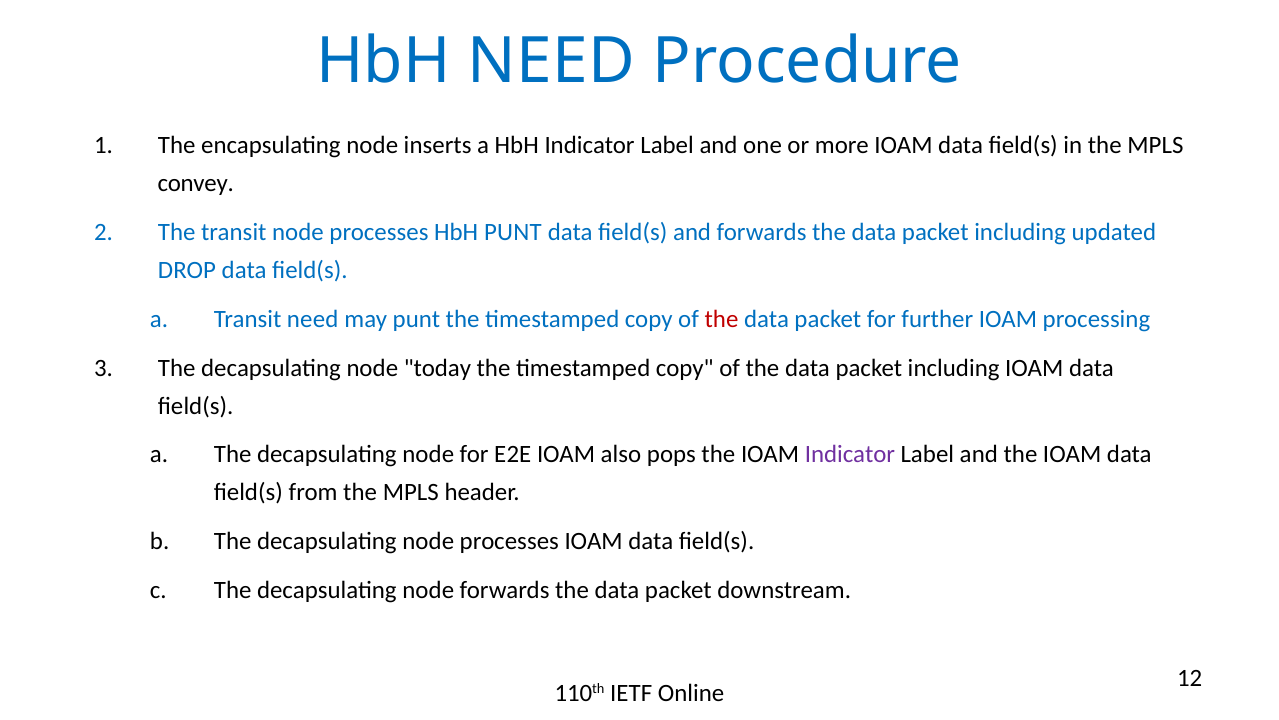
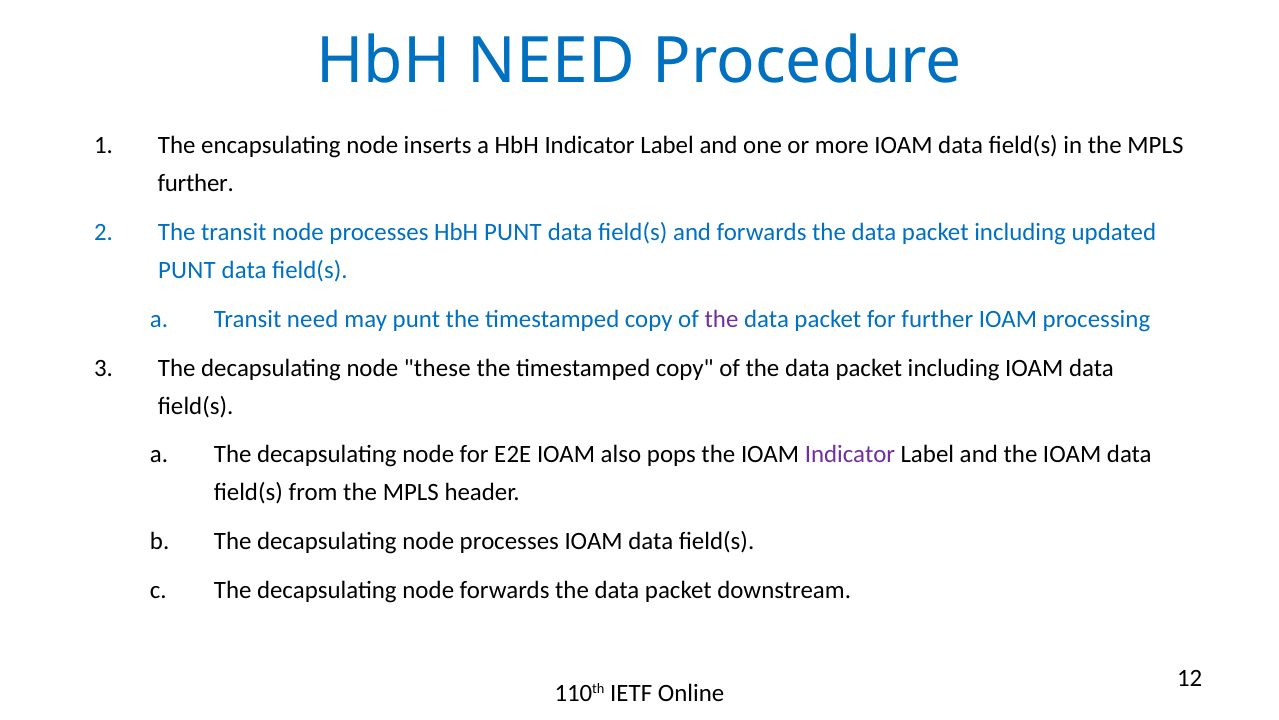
convey at (196, 184): convey -> further
DROP at (187, 270): DROP -> PUNT
the at (722, 319) colour: red -> purple
today: today -> these
